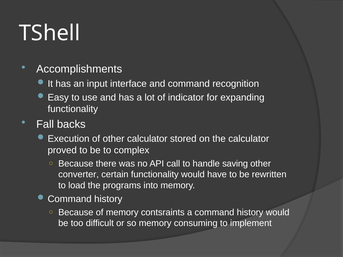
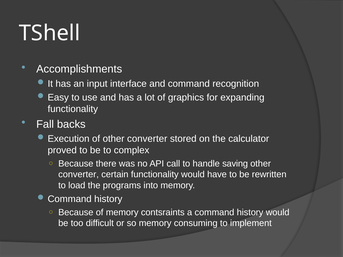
indicator: indicator -> graphics
of other calculator: calculator -> converter
